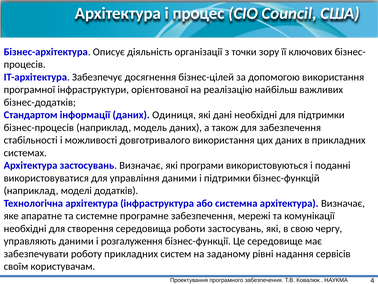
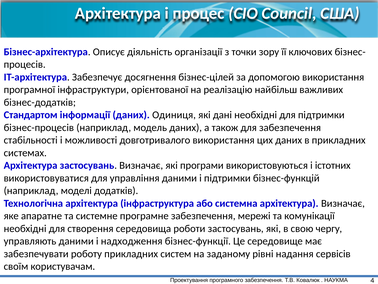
поданні: поданні -> істотних
розгалуження: розгалуження -> надходження
